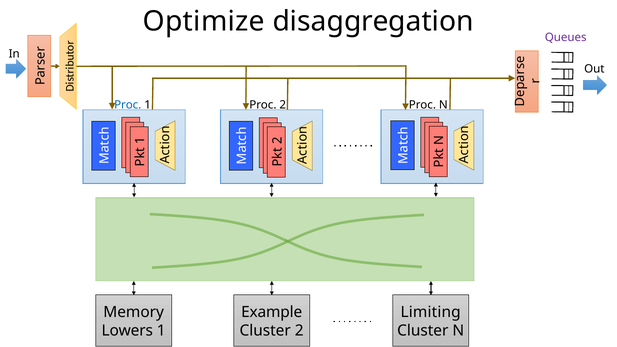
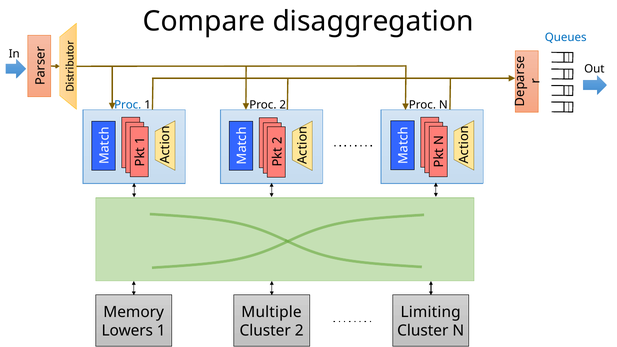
Optimize: Optimize -> Compare
Queues colour: purple -> blue
Example: Example -> Multiple
